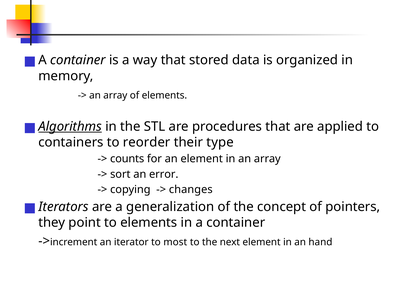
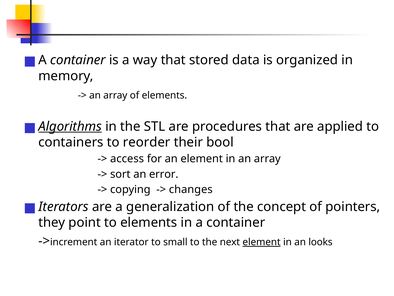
type: type -> bool
counts: counts -> access
most: most -> small
element at (262, 242) underline: none -> present
hand: hand -> looks
